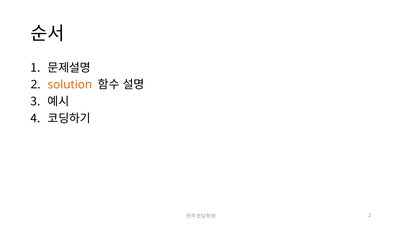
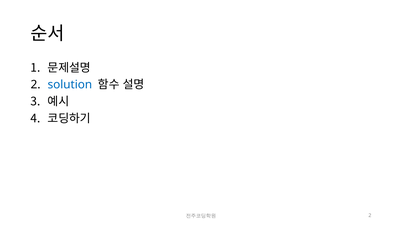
solution colour: orange -> blue
